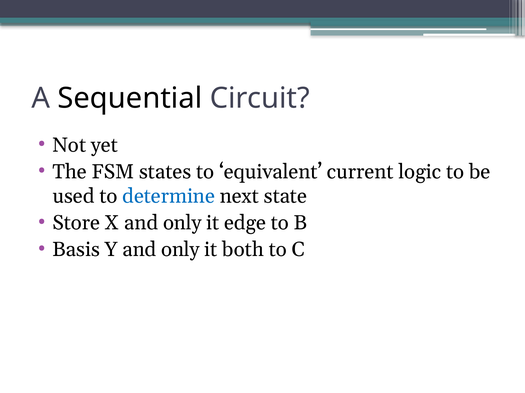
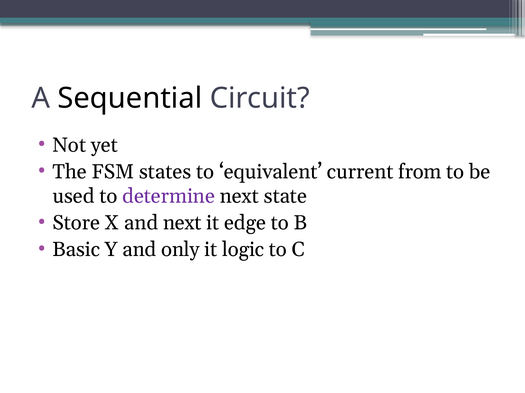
logic: logic -> from
determine colour: blue -> purple
X and only: only -> next
Basis: Basis -> Basic
both: both -> logic
